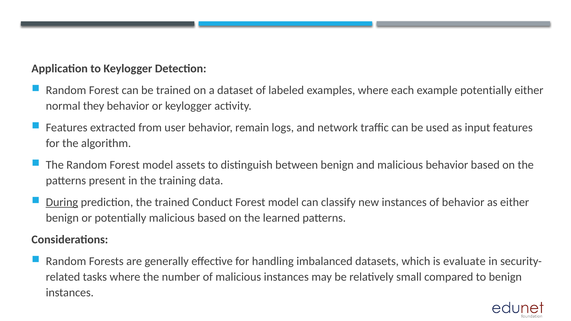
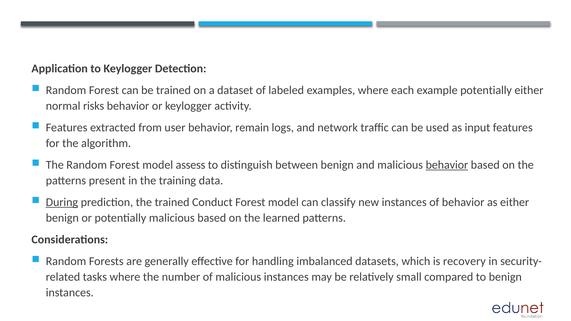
they: they -> risks
assets: assets -> assess
behavior at (447, 165) underline: none -> present
evaluate: evaluate -> recovery
